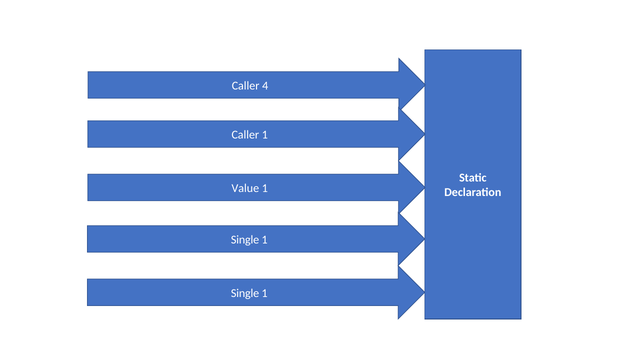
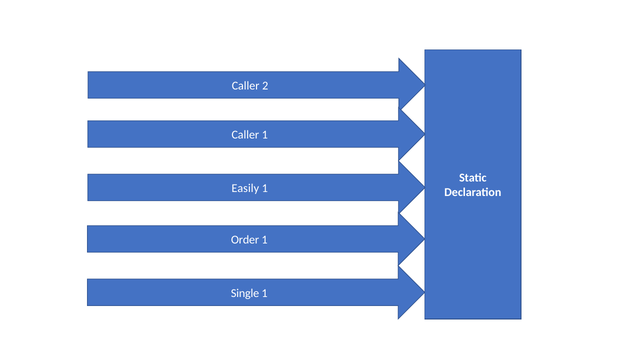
4: 4 -> 2
Value: Value -> Easily
Single at (245, 240): Single -> Order
